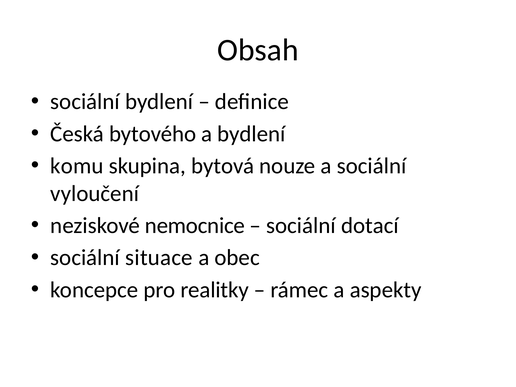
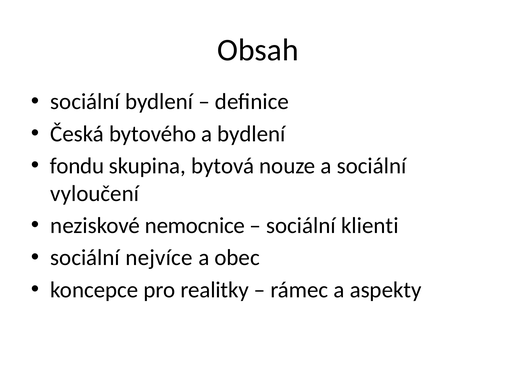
komu: komu -> fondu
dotací: dotací -> klienti
situace: situace -> nejvíce
